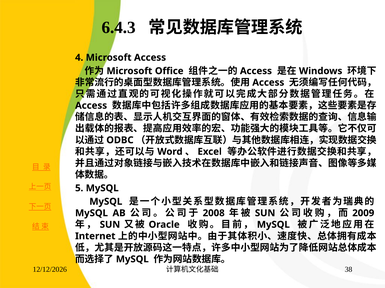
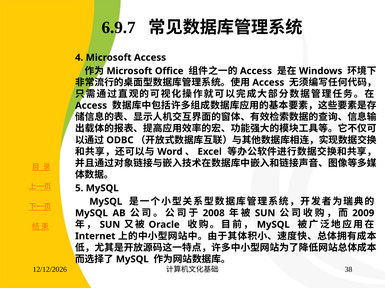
6.4.3: 6.4.3 -> 6.9.7
